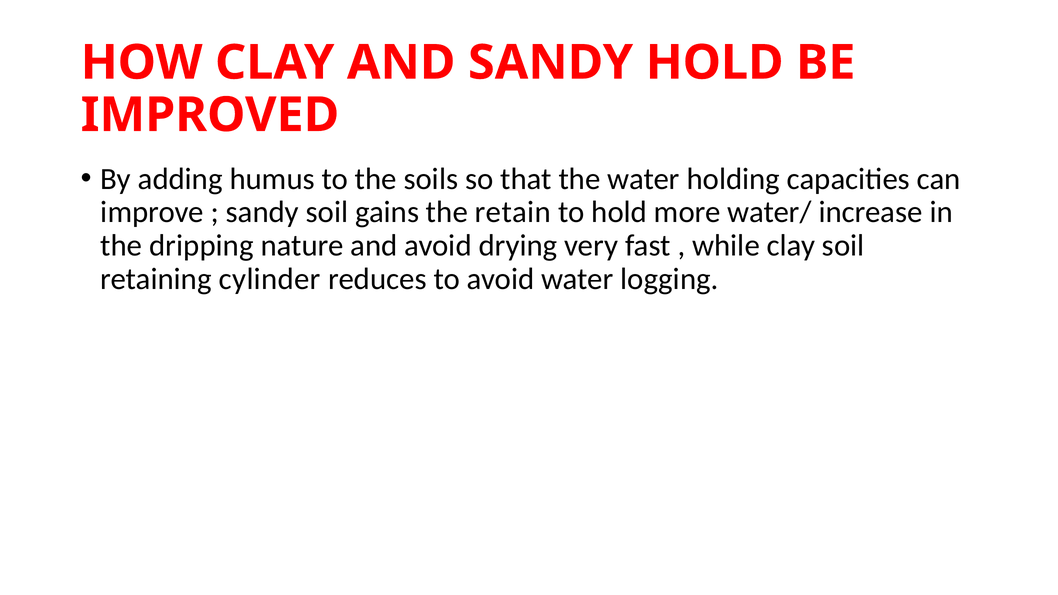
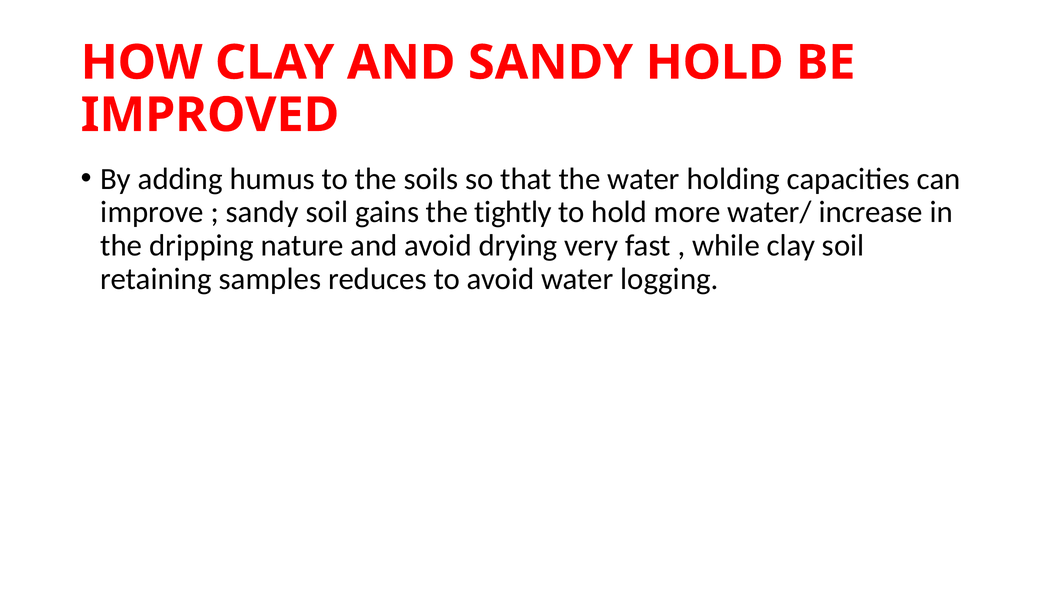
retain: retain -> tightly
cylinder: cylinder -> samples
